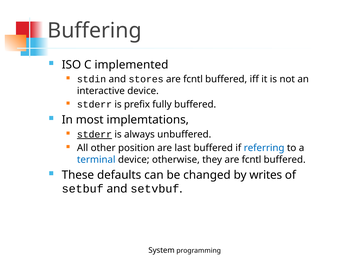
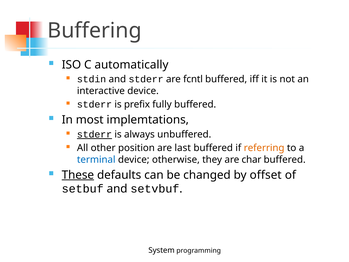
implemented: implemented -> automatically
and stores: stores -> stderr
referring colour: blue -> orange
they are fcntl: fcntl -> char
These underline: none -> present
writes: writes -> offset
